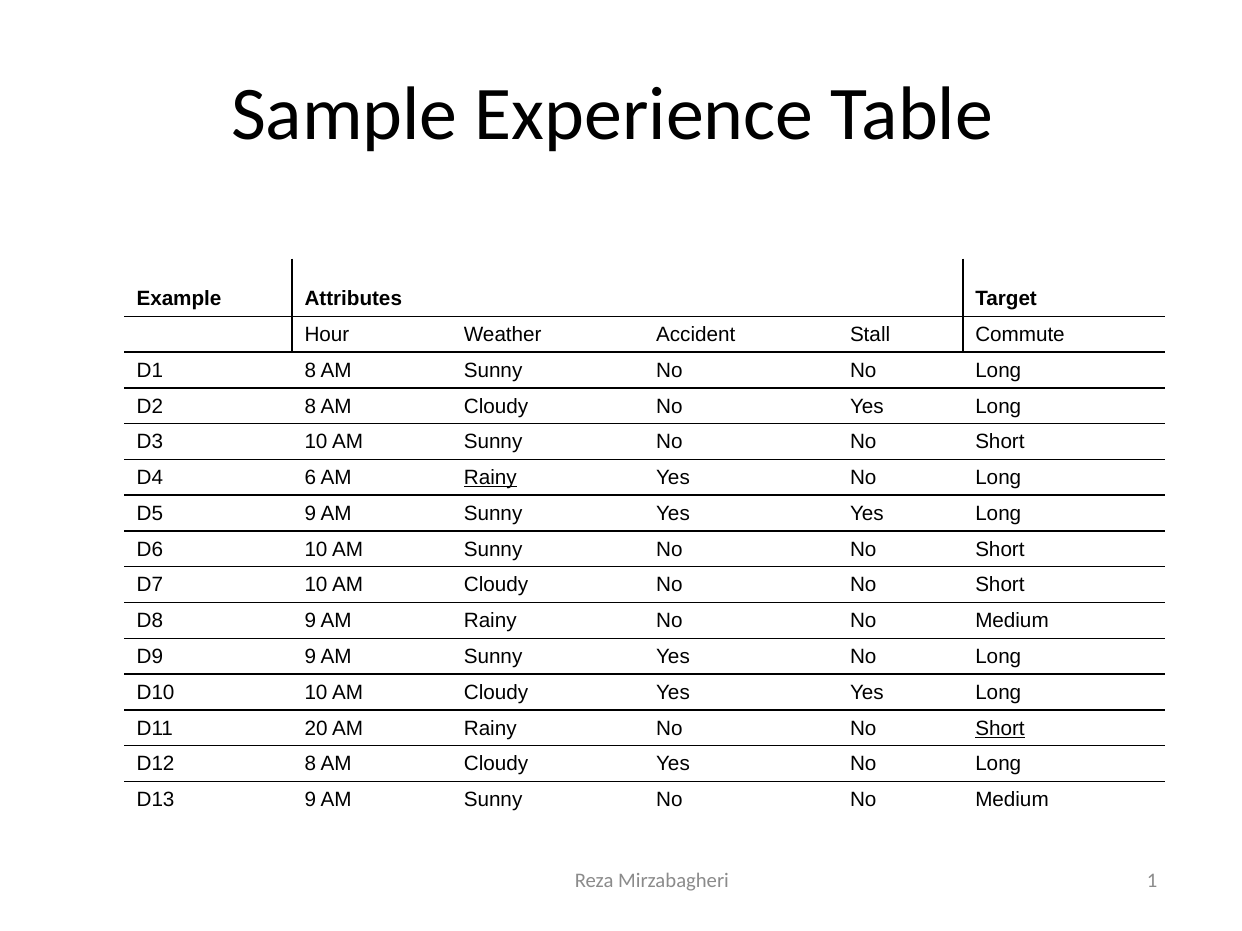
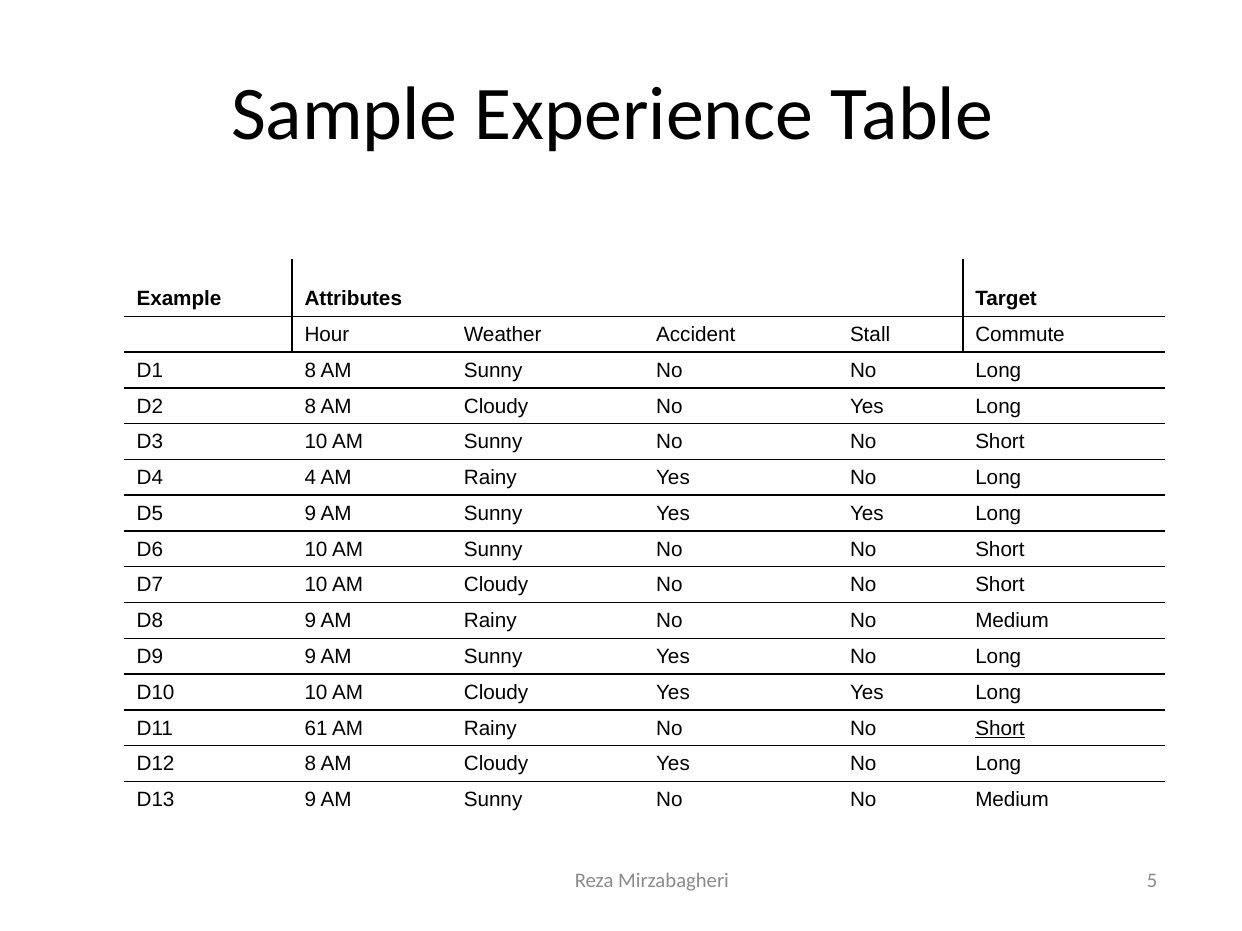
6: 6 -> 4
Rainy at (490, 478) underline: present -> none
20: 20 -> 61
1: 1 -> 5
